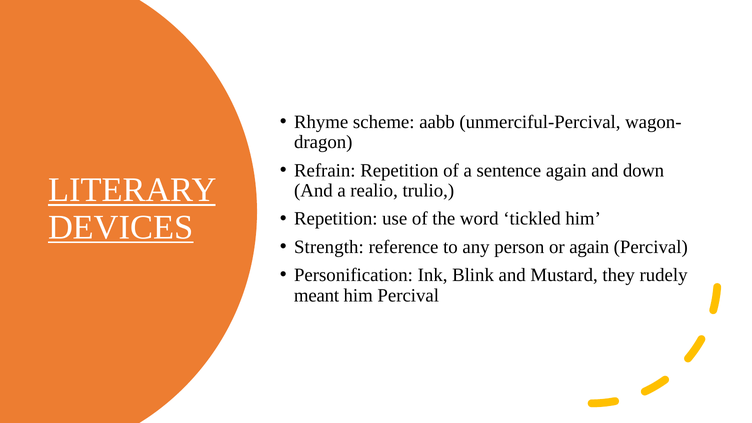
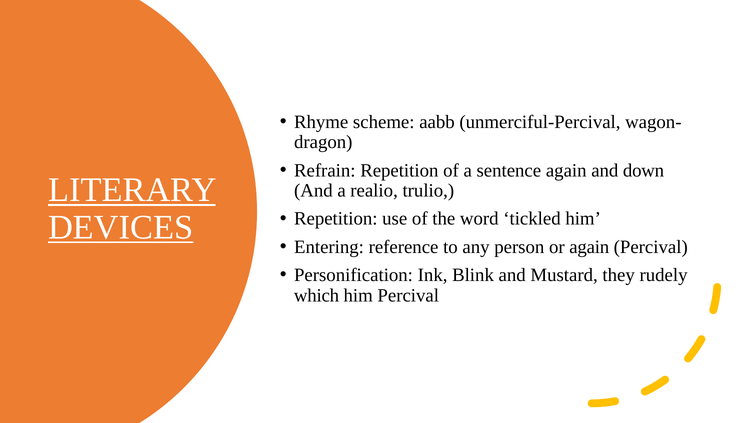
Strength: Strength -> Entering
meant: meant -> which
